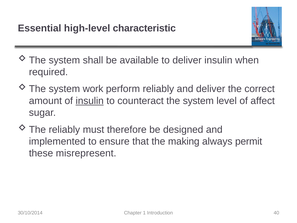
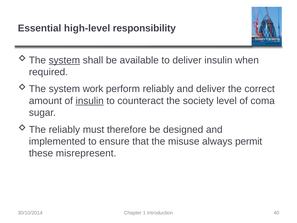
characteristic: characteristic -> responsibility
system at (64, 60) underline: none -> present
the system: system -> society
affect: affect -> coma
making: making -> misuse
